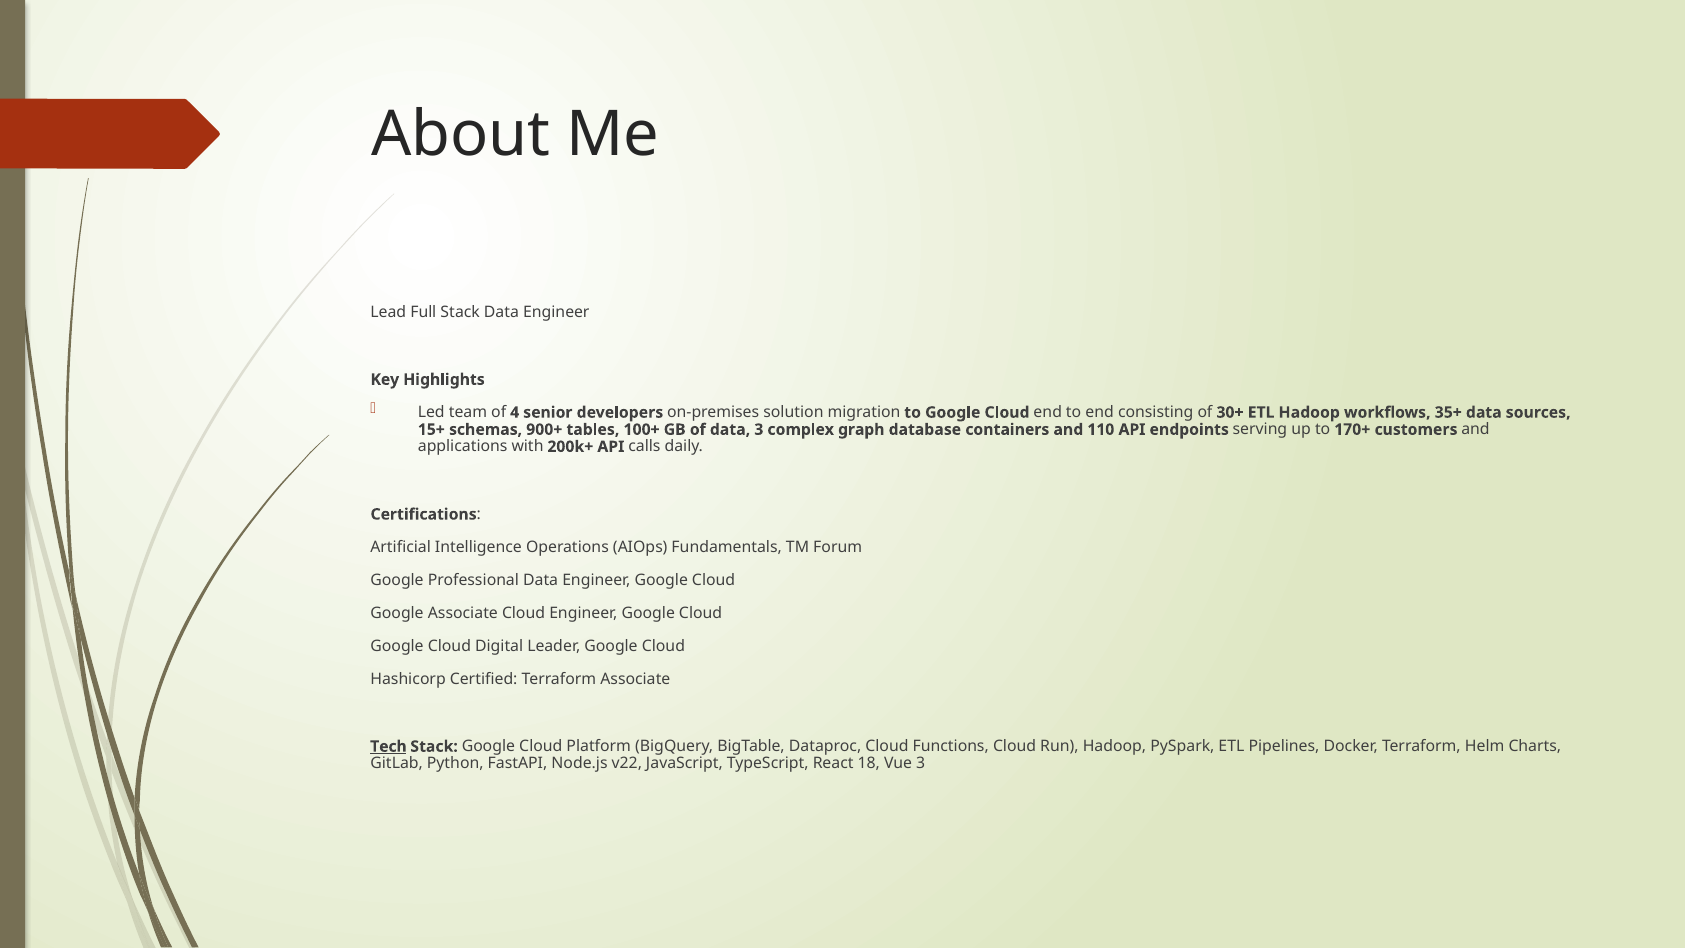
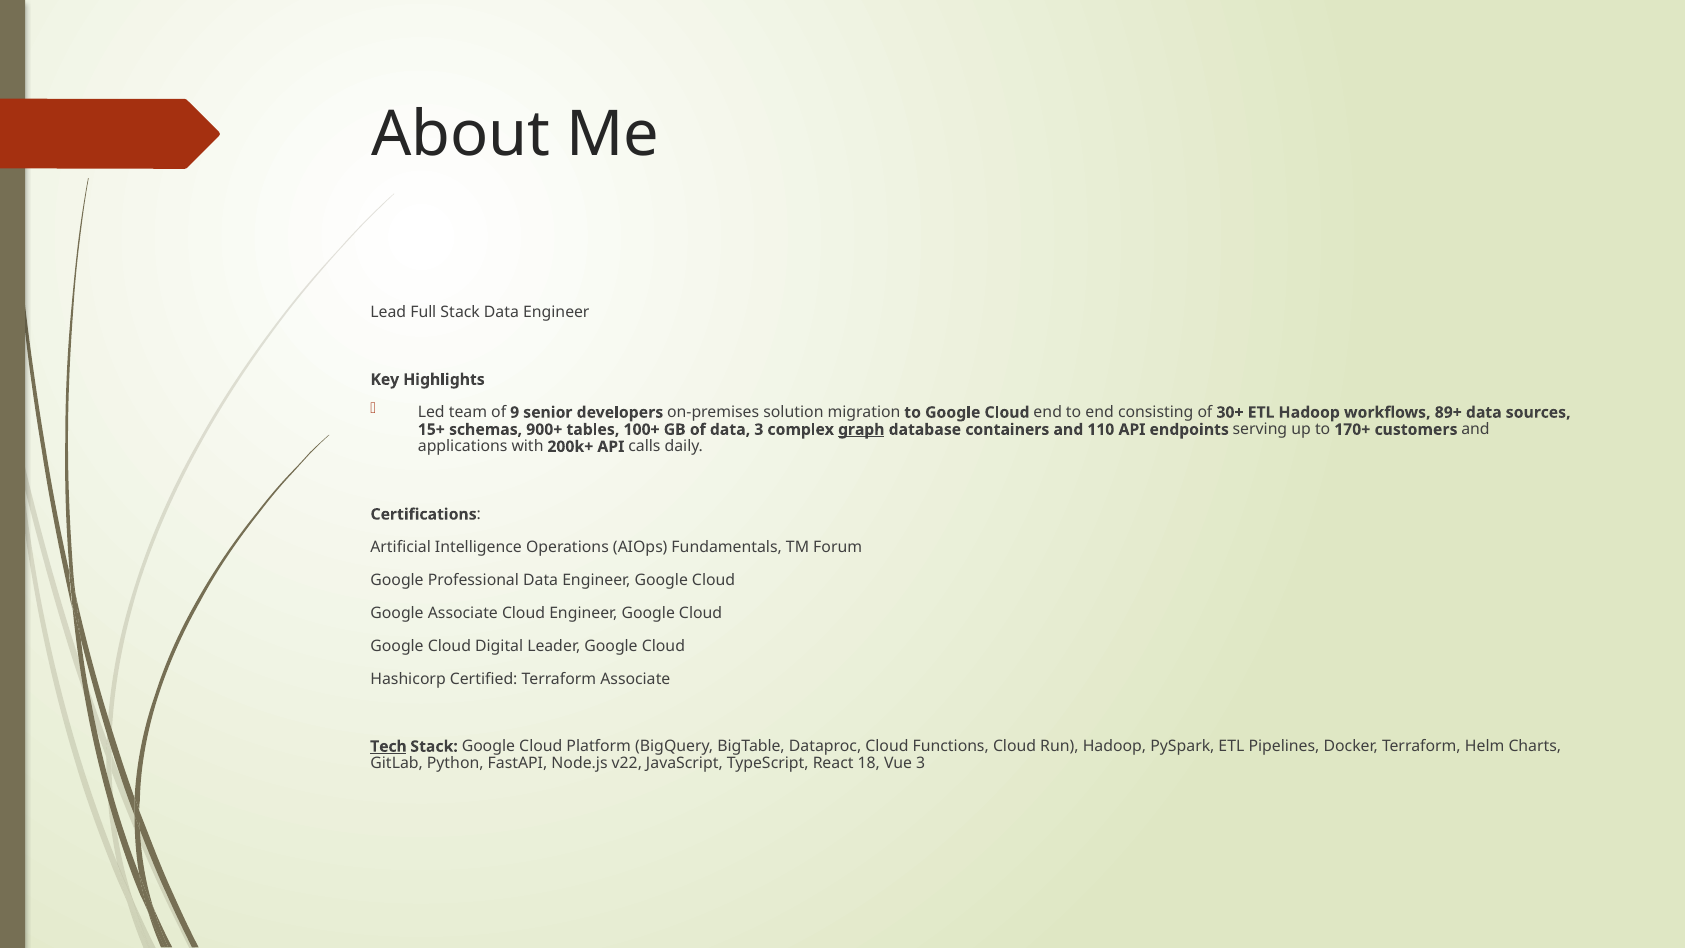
4: 4 -> 9
35+: 35+ -> 89+
graph underline: none -> present
